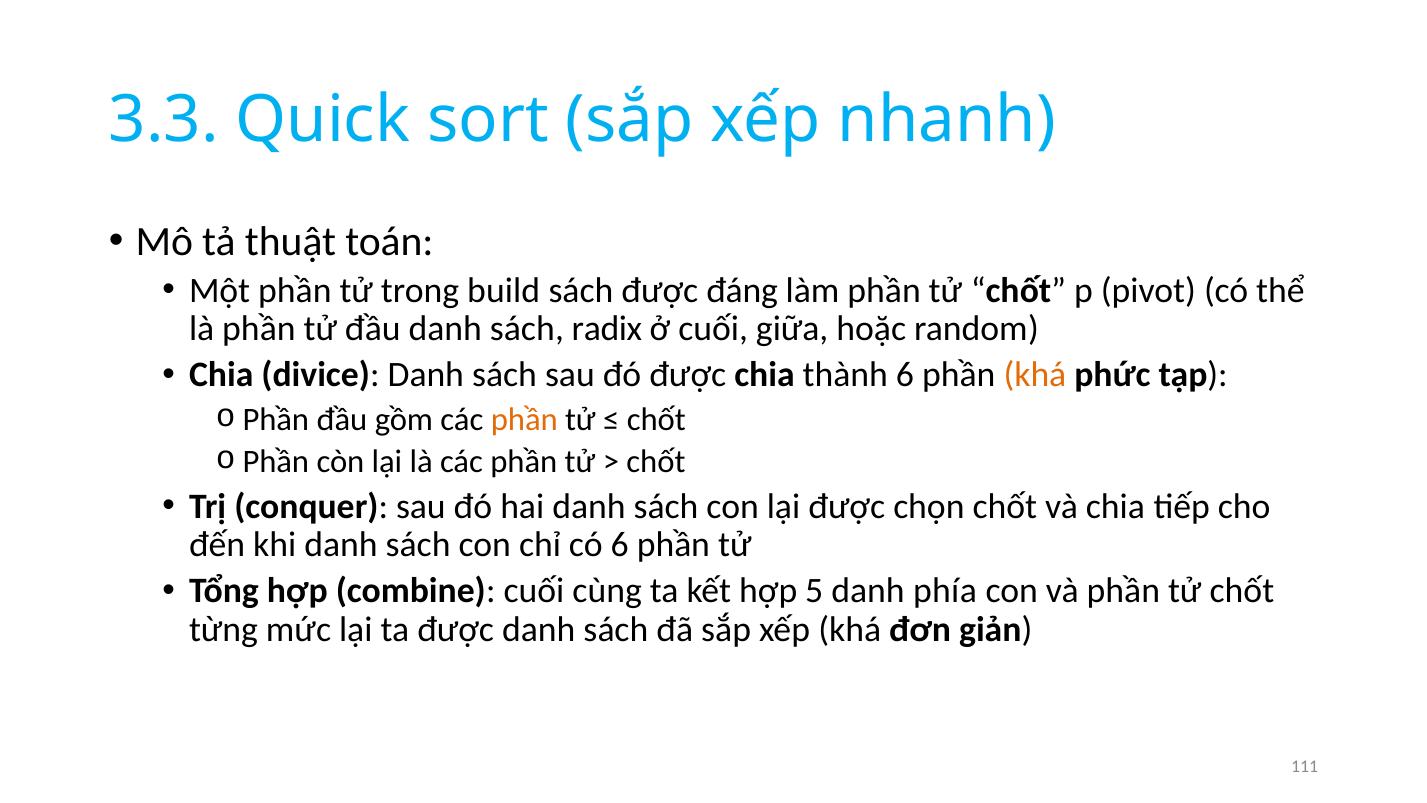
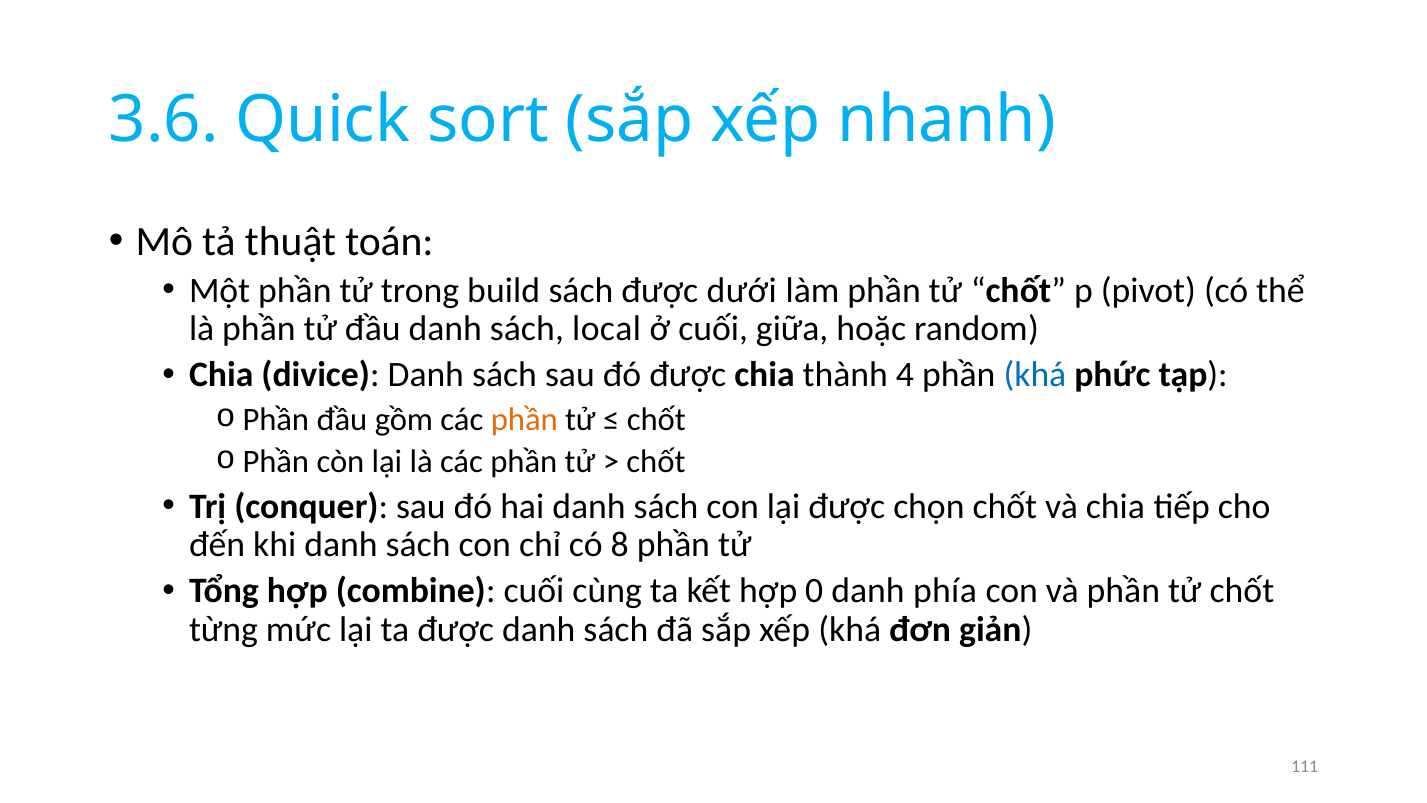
3.3: 3.3 -> 3.6
đáng: đáng -> dưới
radix: radix -> local
thành 6: 6 -> 4
khá at (1035, 375) colour: orange -> blue
có 6: 6 -> 8
5: 5 -> 0
